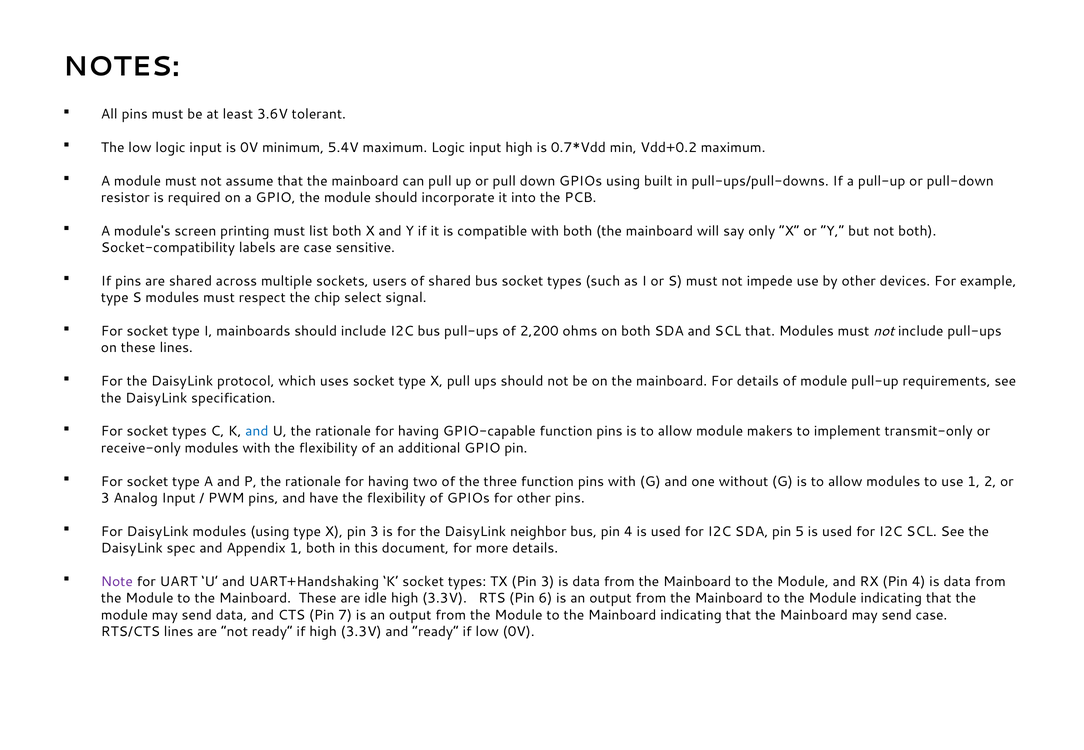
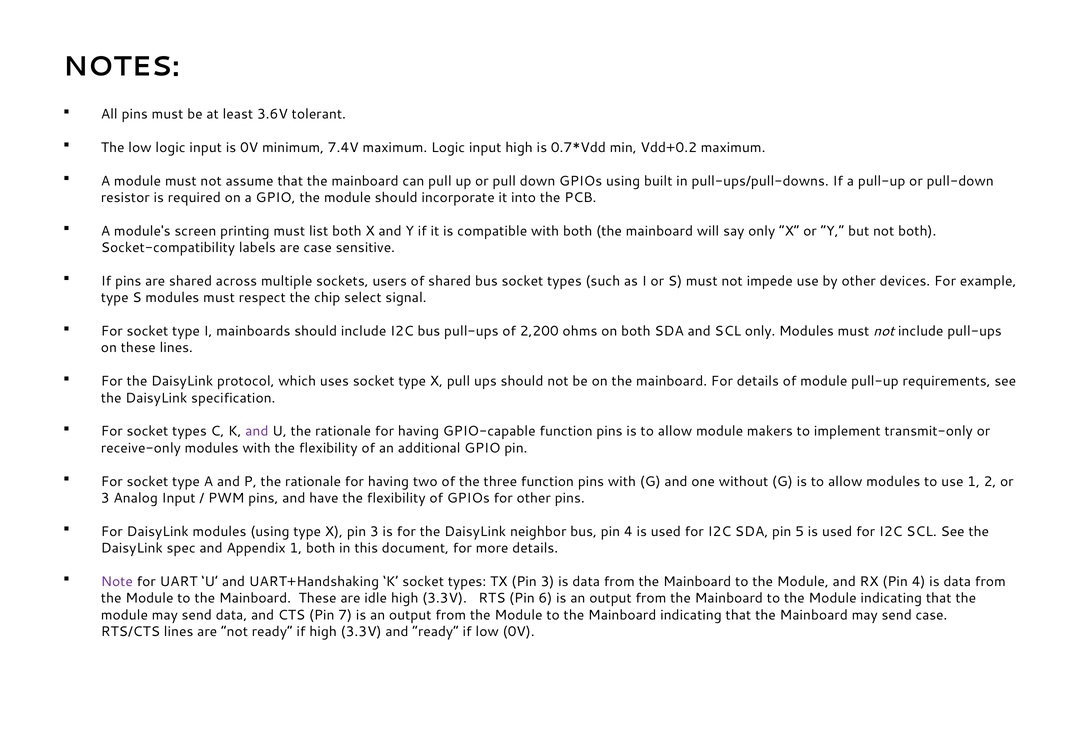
5.4V: 5.4V -> 7.4V
SCL that: that -> only
and at (257, 432) colour: blue -> purple
